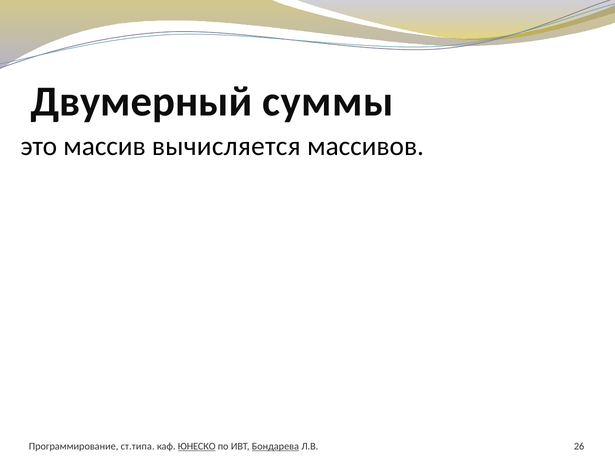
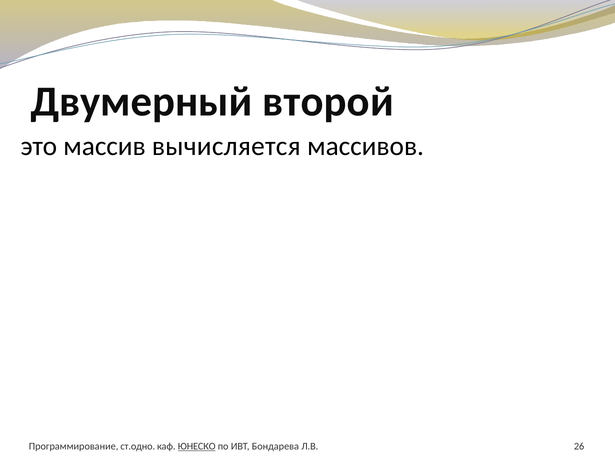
суммы: суммы -> второй
ст.типа: ст.типа -> ст.одно
Бондарева underline: present -> none
